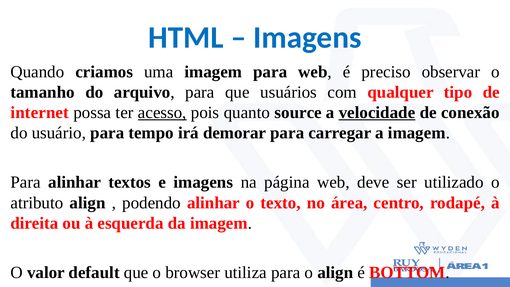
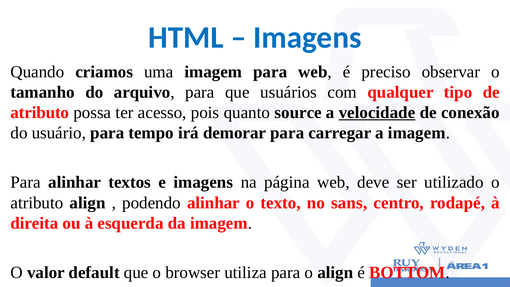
internet at (40, 113): internet -> atributo
acesso underline: present -> none
área: área -> sans
